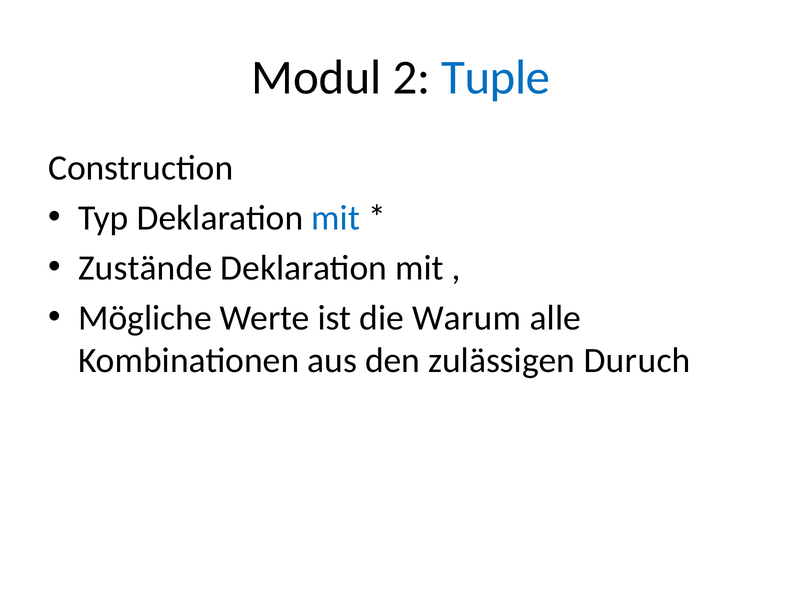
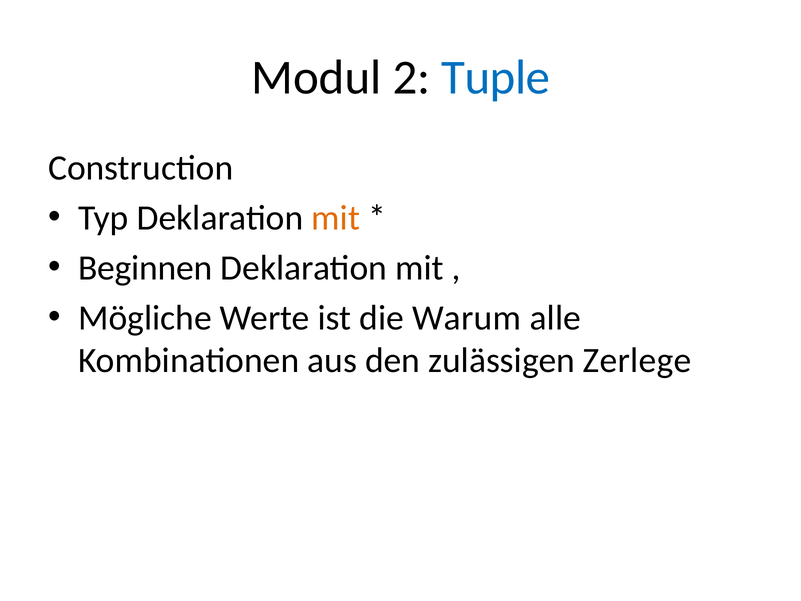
mit at (336, 218) colour: blue -> orange
Zustände: Zustände -> Beginnen
Duruch: Duruch -> Zerlege
